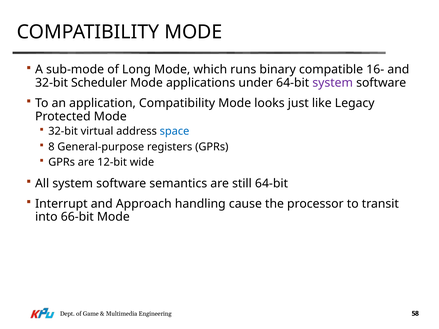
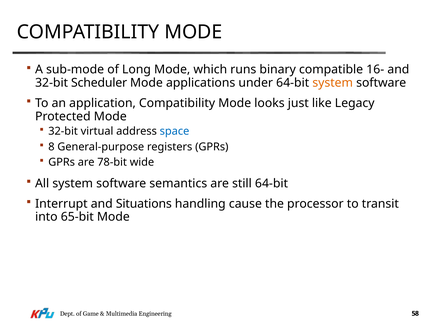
system at (333, 83) colour: purple -> orange
12-bit: 12-bit -> 78-bit
Approach: Approach -> Situations
66-bit: 66-bit -> 65-bit
